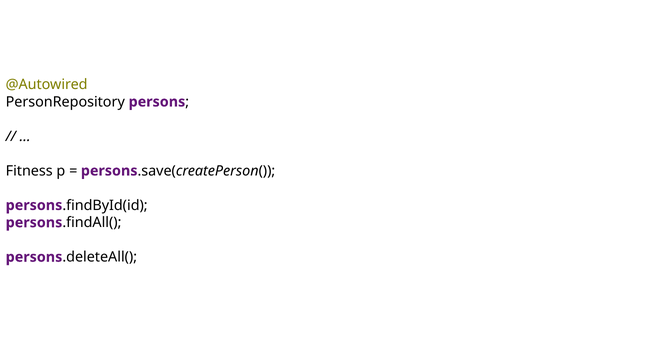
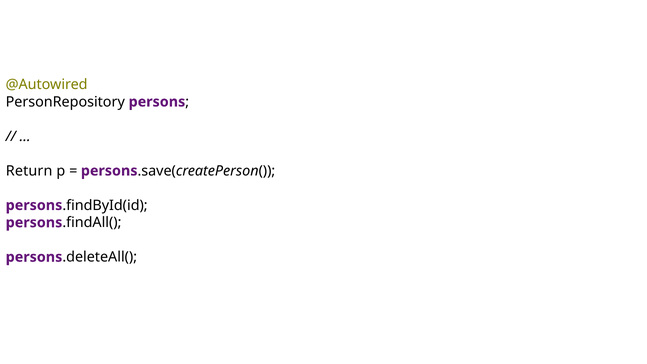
Fitness: Fitness -> Return
